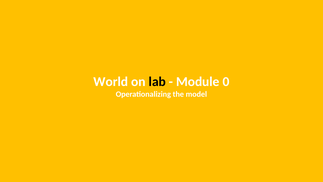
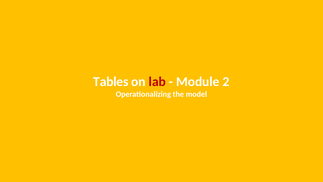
World: World -> Tables
lab colour: black -> red
0: 0 -> 2
